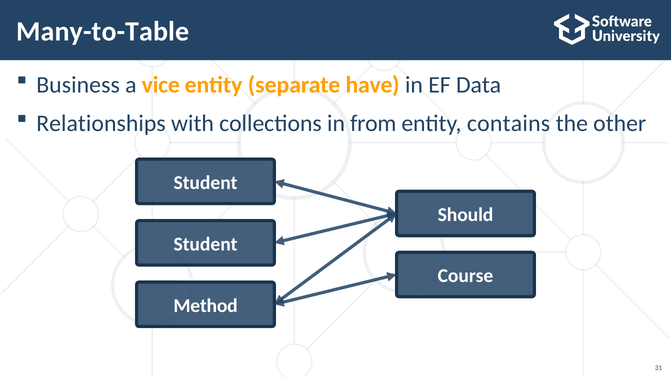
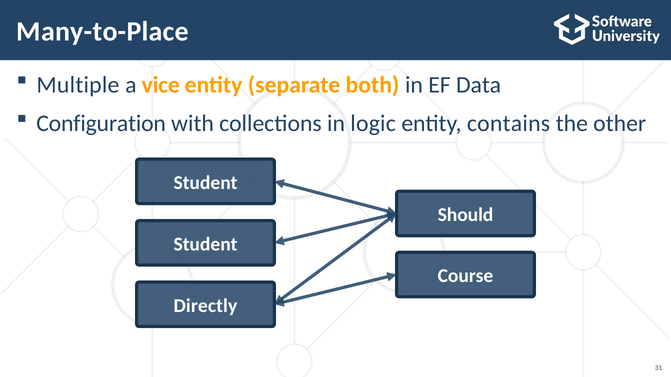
Many-to-Table: Many-to-Table -> Many-to-Place
Business: Business -> Multiple
have: have -> both
Relationships: Relationships -> Configuration
from: from -> logic
Method: Method -> Directly
